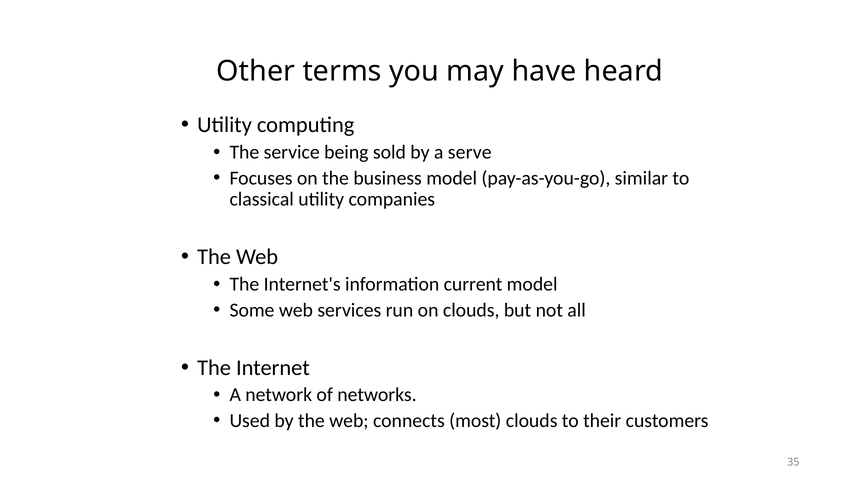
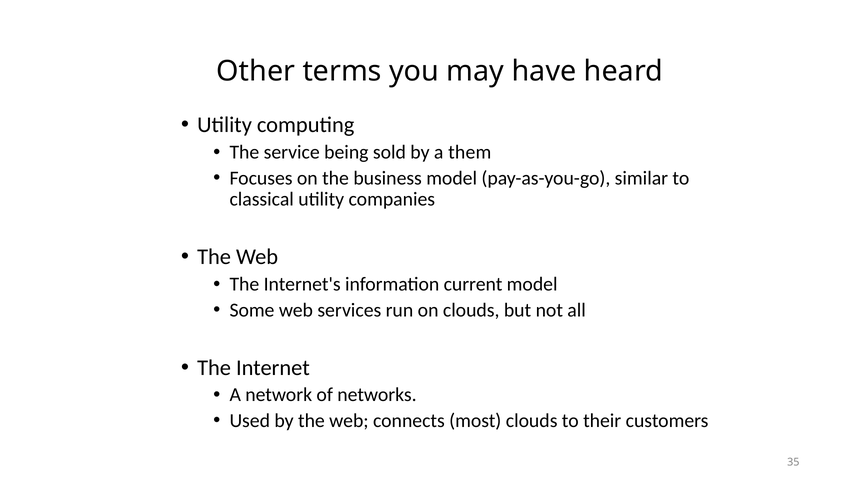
serve: serve -> them
